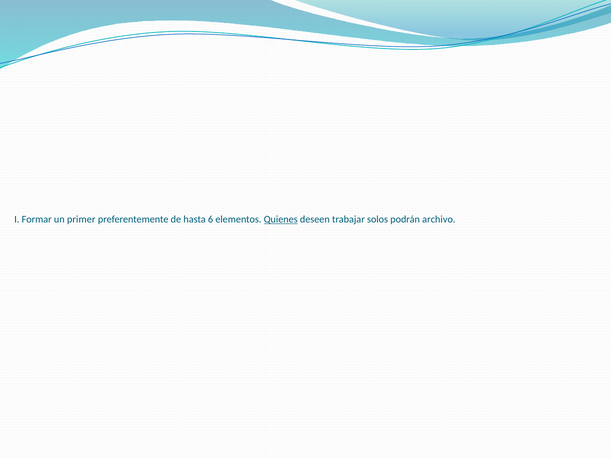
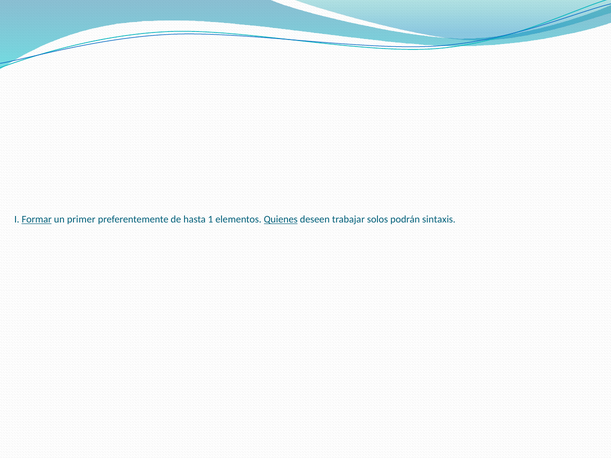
Formar underline: none -> present
6: 6 -> 1
archivo: archivo -> sintaxis
